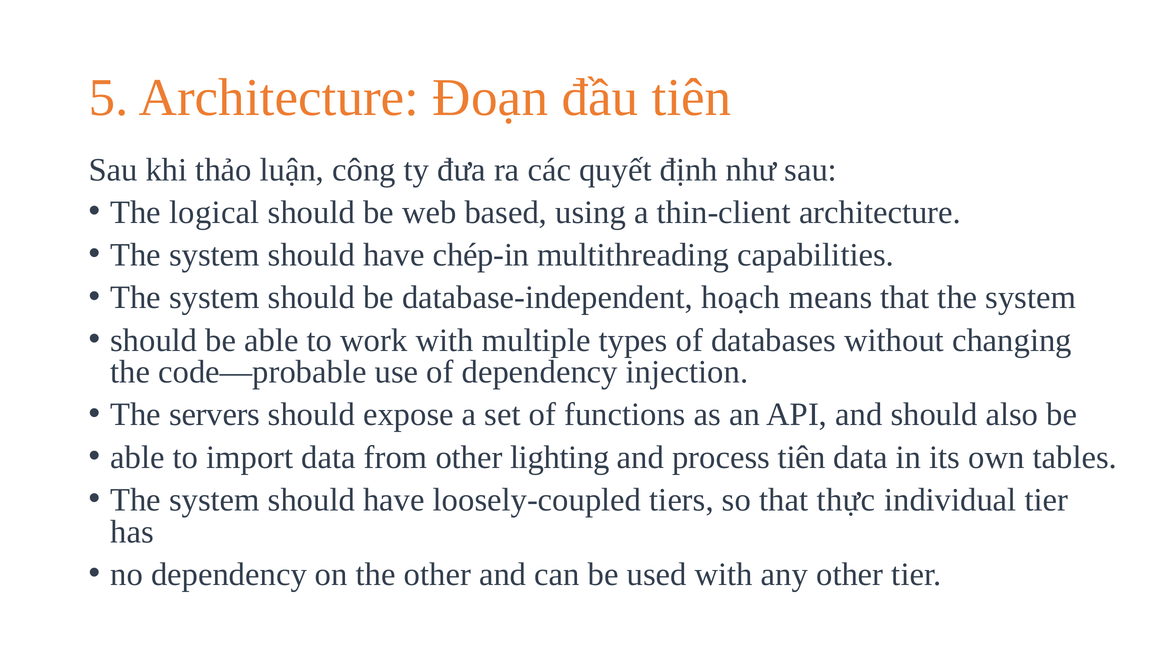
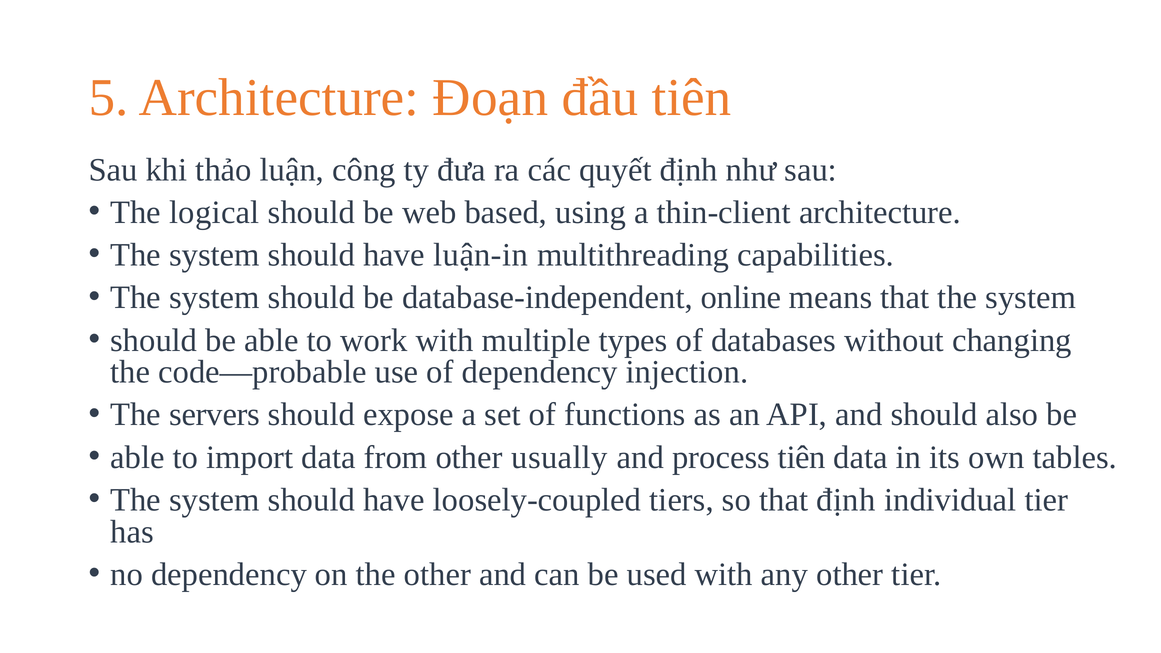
chép-in: chép-in -> luận-in
hoạch: hoạch -> online
lighting: lighting -> usually
that thực: thực -> định
